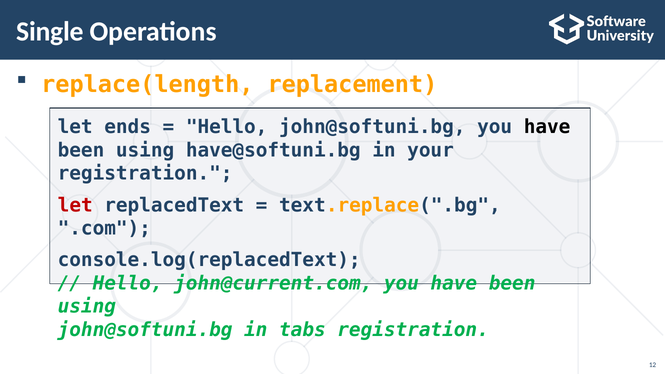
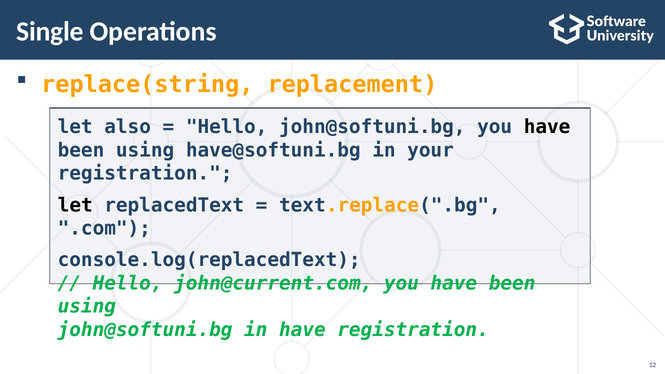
replace(length: replace(length -> replace(string
ends: ends -> also
let at (75, 205) colour: red -> black
in tabs: tabs -> have
